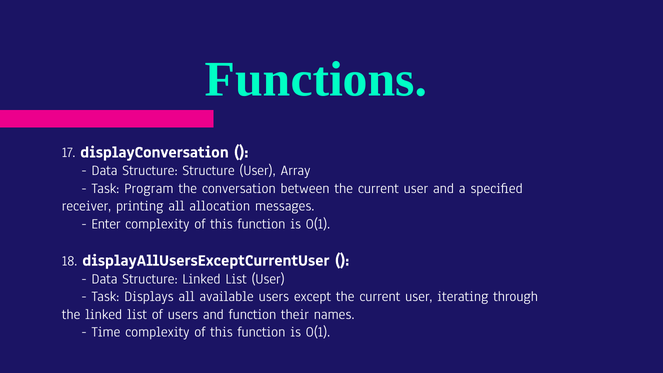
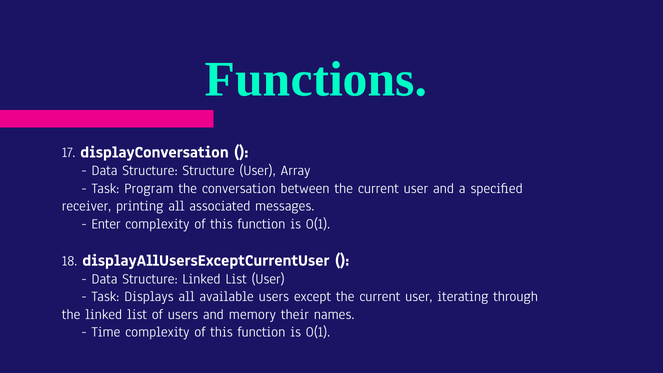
allocation: allocation -> associated
and function: function -> memory
